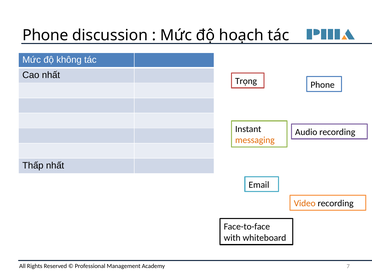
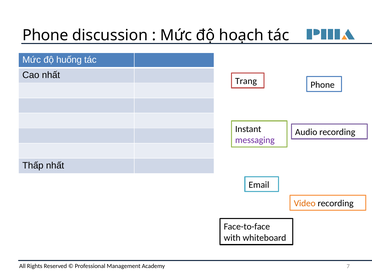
không: không -> huống
Trọng: Trọng -> Trang
messaging colour: orange -> purple
